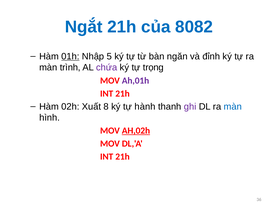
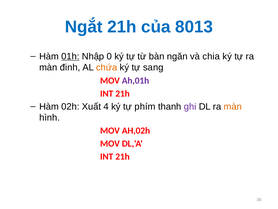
8082: 8082 -> 8013
5: 5 -> 0
đỉnh: đỉnh -> chia
trình: trình -> đinh
chứa colour: purple -> orange
trọng: trọng -> sang
8: 8 -> 4
hành: hành -> phím
màn at (233, 106) colour: blue -> orange
AH,02h underline: present -> none
